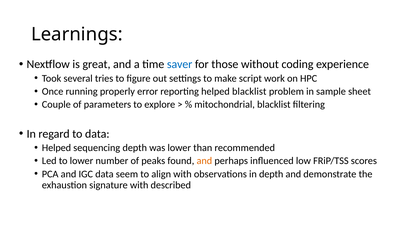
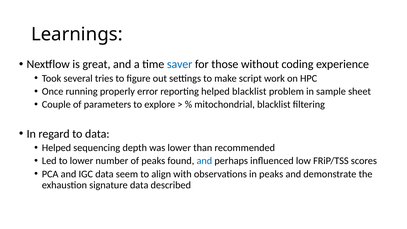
and at (204, 161) colour: orange -> blue
in depth: depth -> peaks
signature with: with -> data
